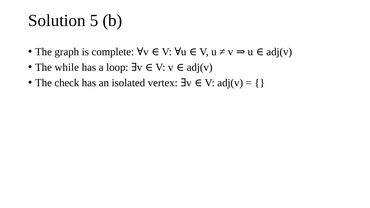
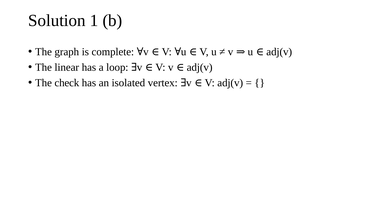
5: 5 -> 1
while: while -> linear
